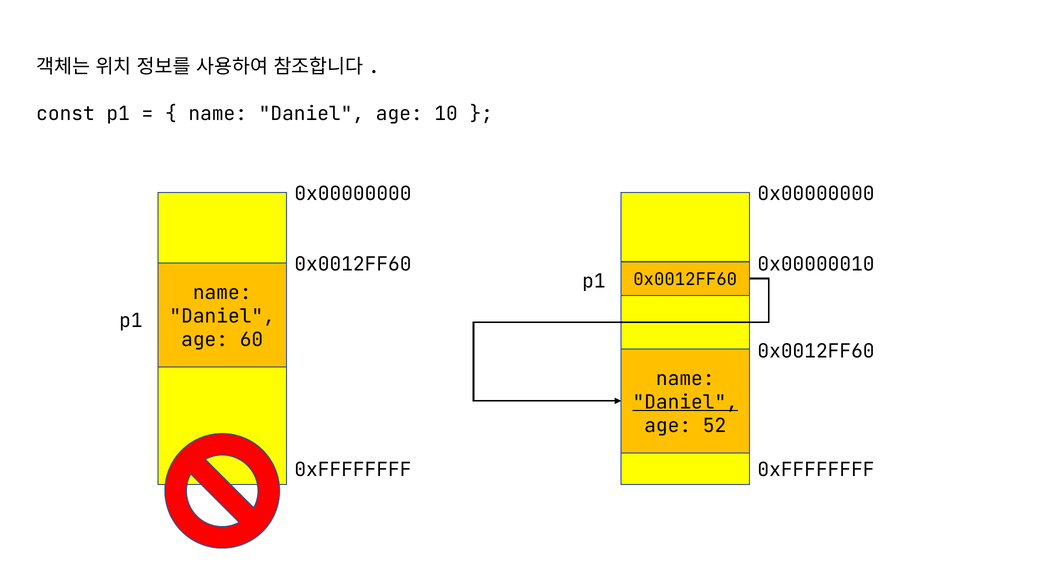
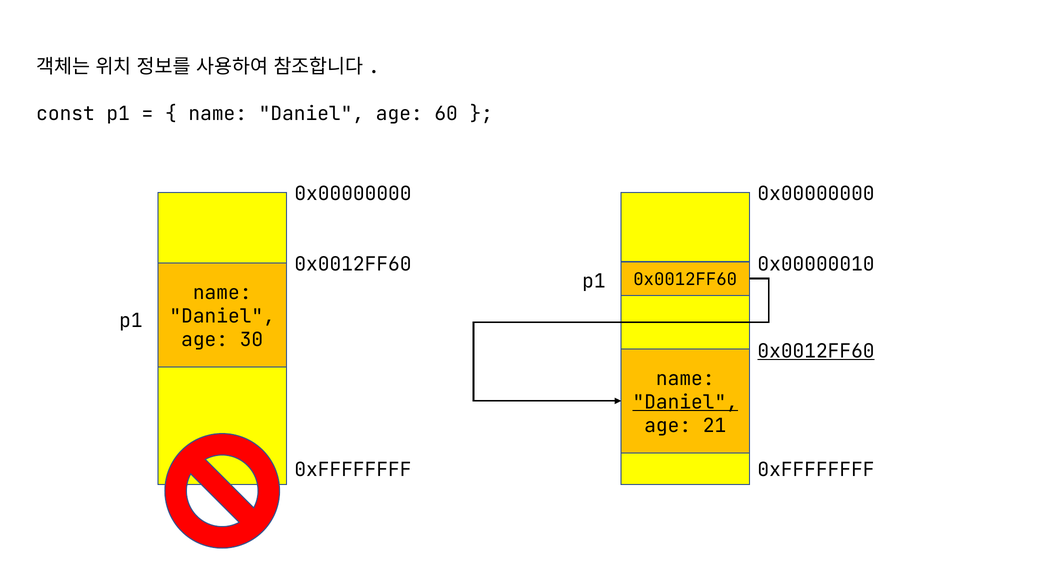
10: 10 -> 60
60: 60 -> 30
0x0012FF60 at (816, 352) underline: none -> present
52: 52 -> 21
